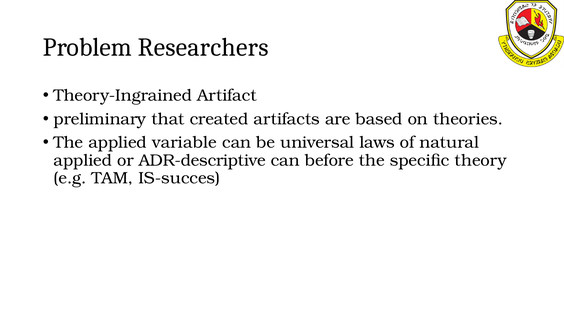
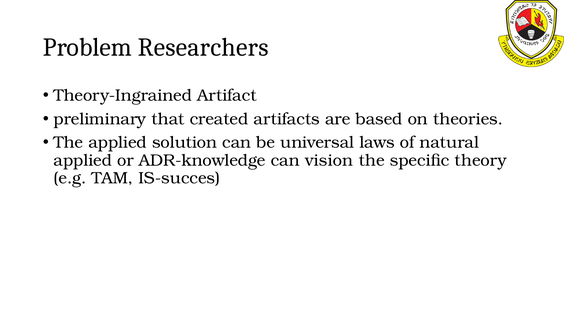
variable: variable -> solution
ADR-descriptive: ADR-descriptive -> ADR-knowledge
before: before -> vision
